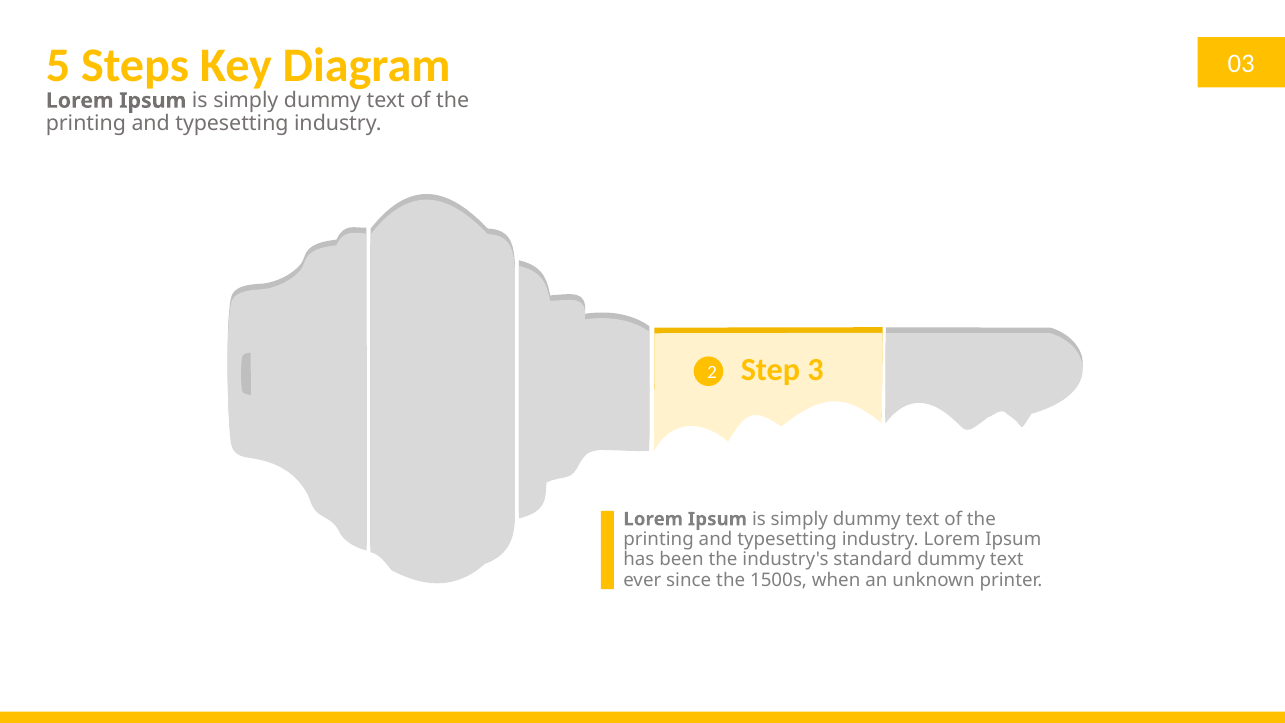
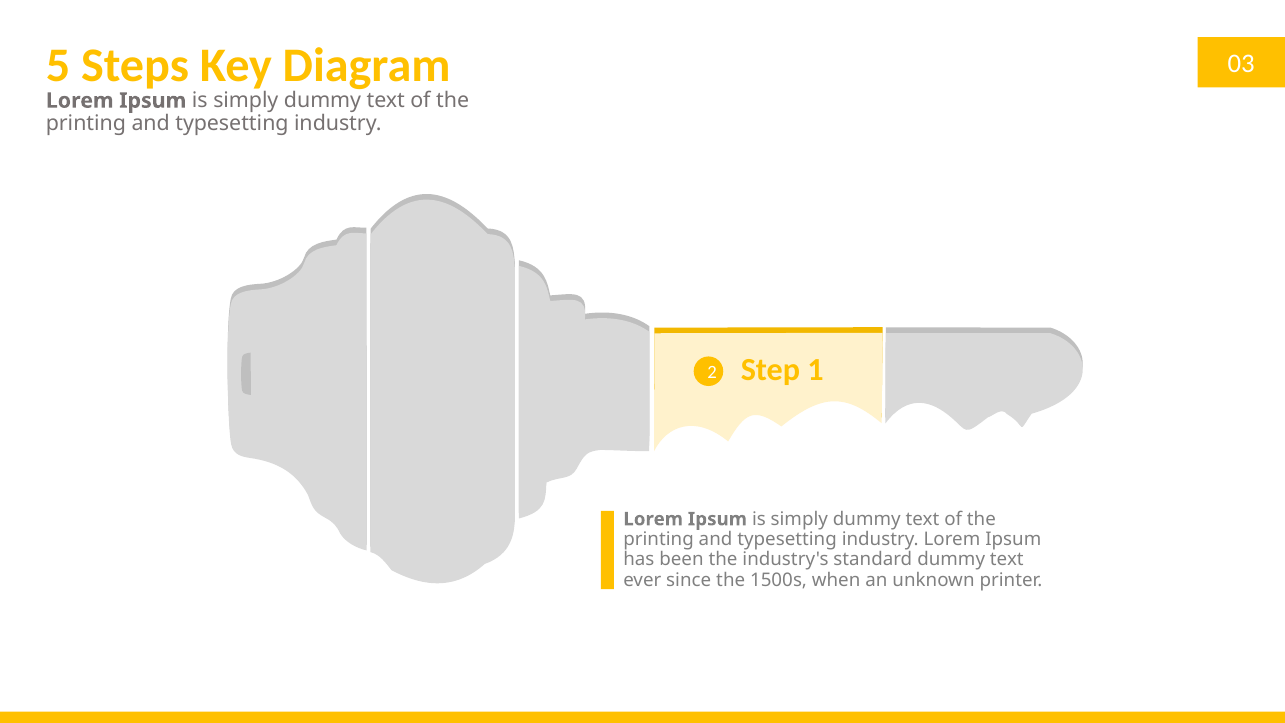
3: 3 -> 1
